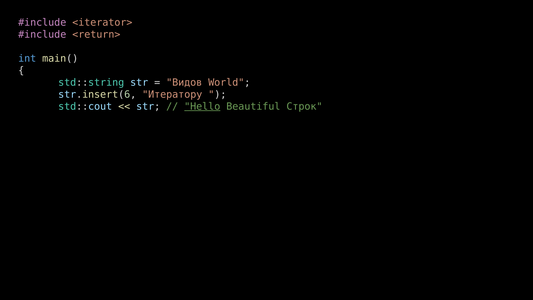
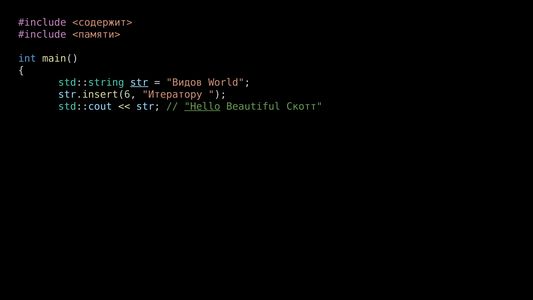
<iterator>: <iterator> -> <содержит>
<return>: <return> -> <памяти>
str at (139, 82) underline: none -> present
Строк: Строк -> Скотт
